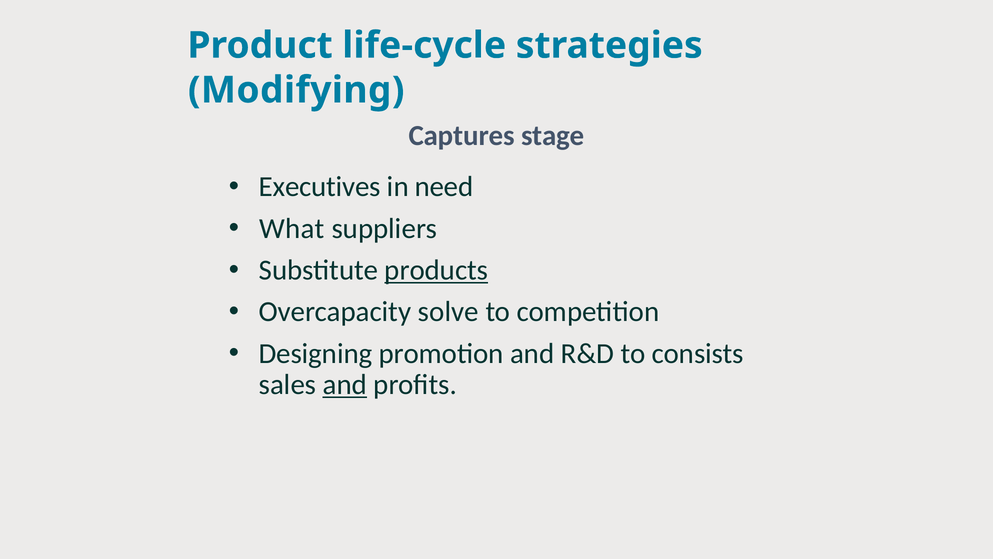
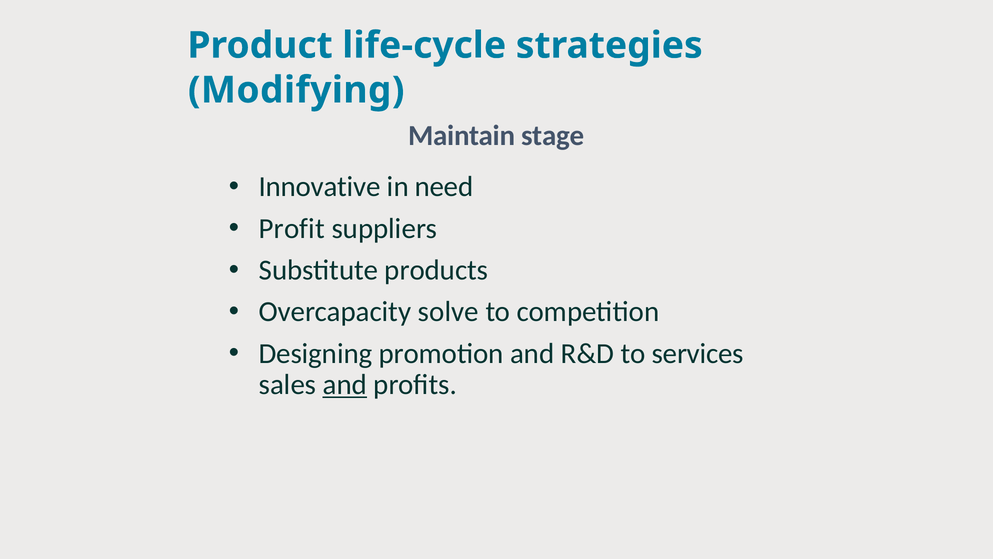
Captures: Captures -> Maintain
Executives: Executives -> Innovative
What: What -> Profit
products underline: present -> none
consists: consists -> services
